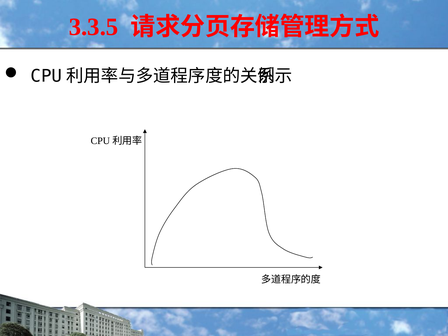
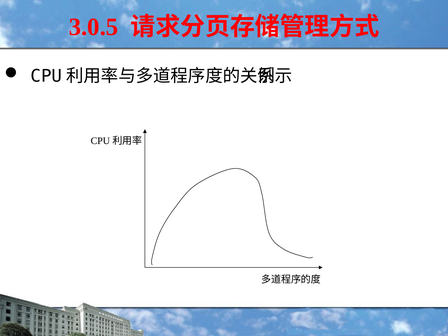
3.3.5: 3.3.5 -> 3.0.5
